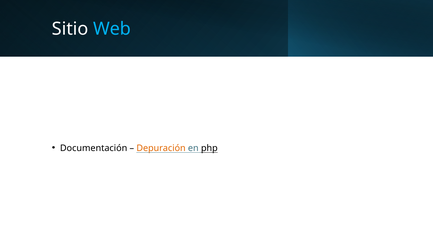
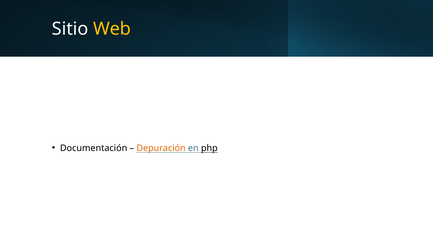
Web colour: light blue -> yellow
